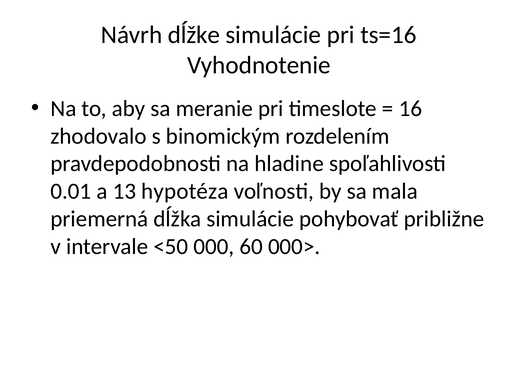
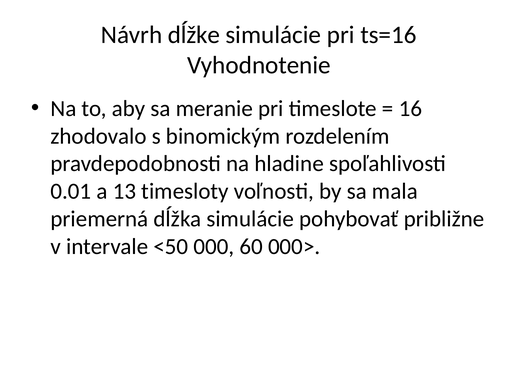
hypotéza: hypotéza -> timesloty
